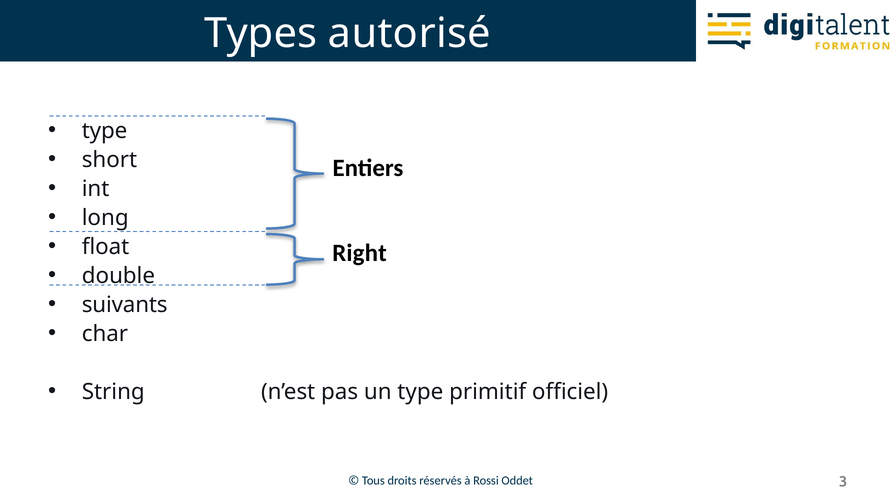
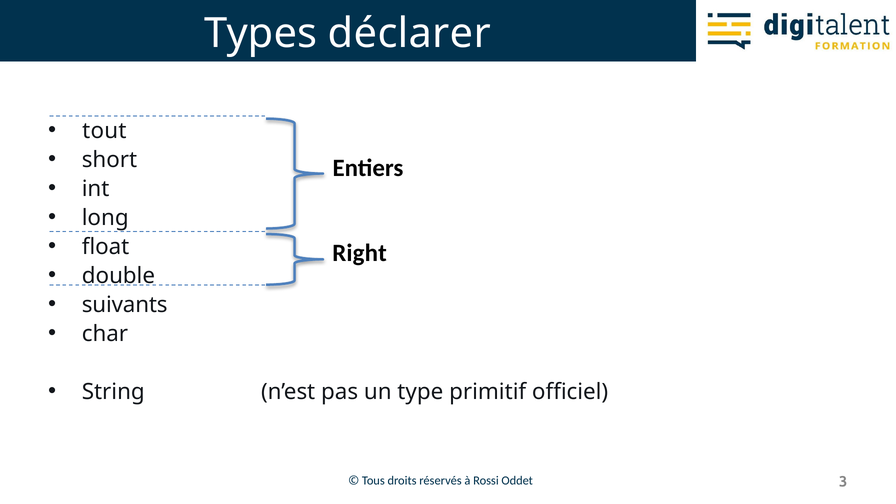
autorisé: autorisé -> déclarer
type at (105, 131): type -> tout
